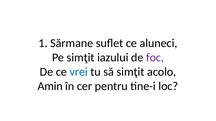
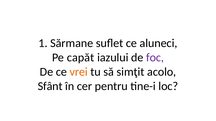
Pe simţit: simţit -> capăt
vrei colour: blue -> orange
Amin: Amin -> Sfânt
